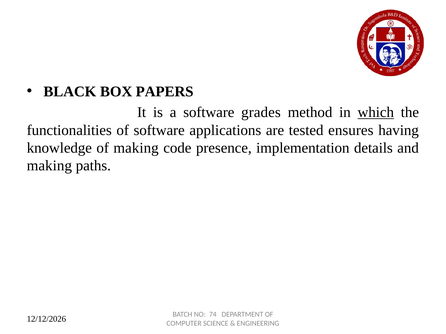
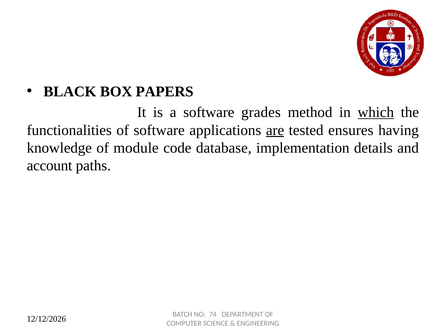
are underline: none -> present
of making: making -> module
presence: presence -> database
making at (49, 166): making -> account
